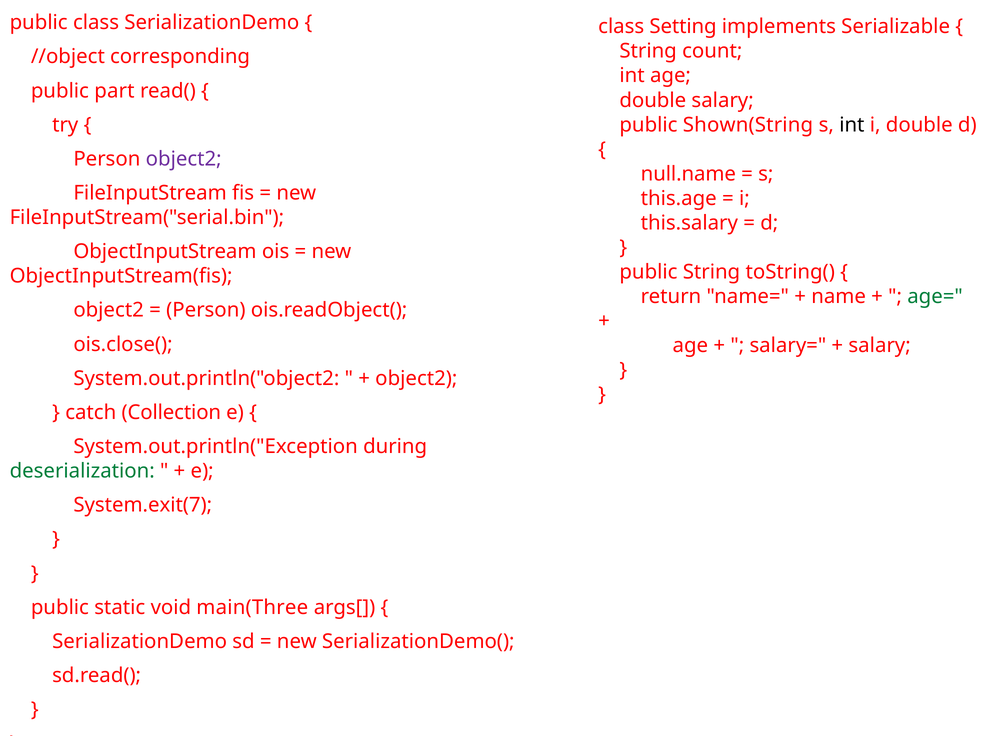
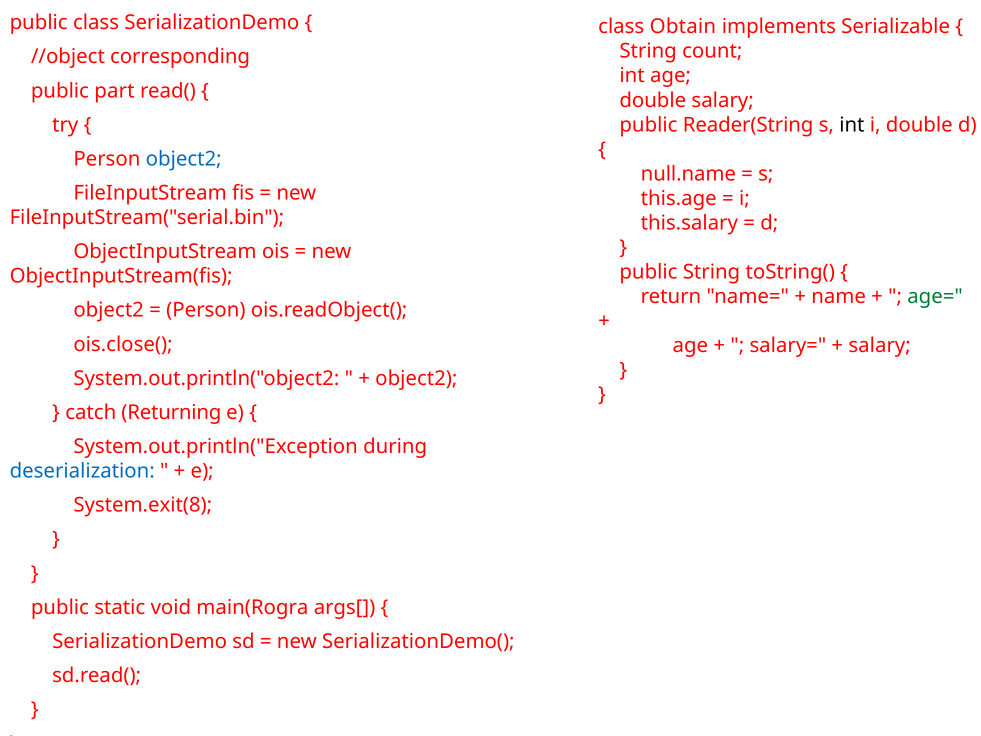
Setting: Setting -> Obtain
Shown(String: Shown(String -> Reader(String
object2 at (184, 159) colour: purple -> blue
Collection: Collection -> Returning
deserialization colour: green -> blue
System.exit(7: System.exit(7 -> System.exit(8
main(Three: main(Three -> main(Rogra
